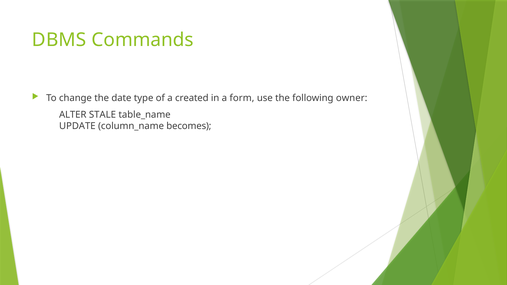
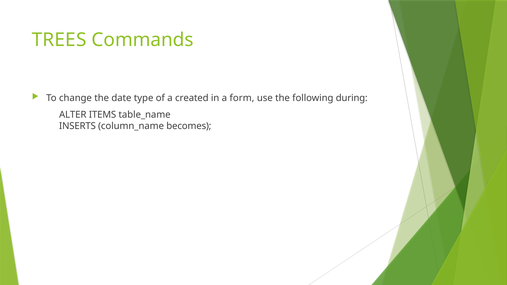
DBMS: DBMS -> TREES
owner: owner -> during
STALE: STALE -> ITEMS
UPDATE: UPDATE -> INSERTS
